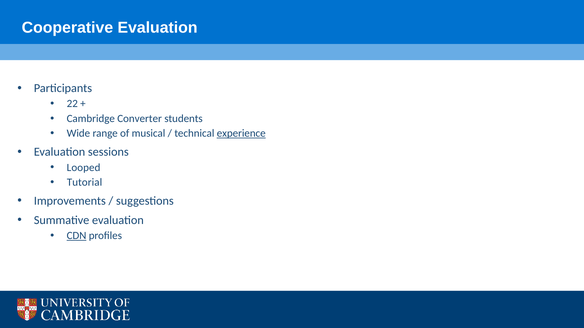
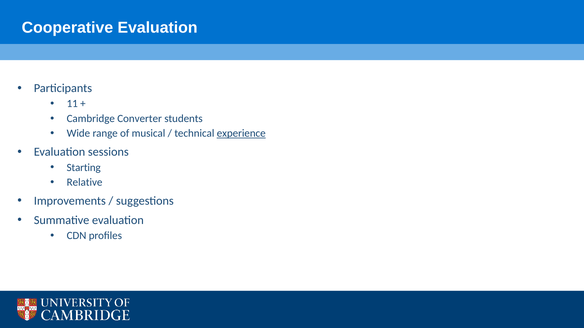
22: 22 -> 11
Looped: Looped -> Starting
Tutorial: Tutorial -> Relative
CDN underline: present -> none
